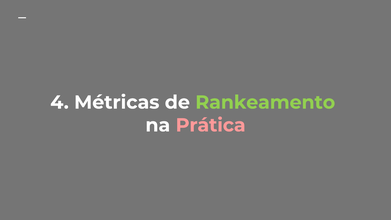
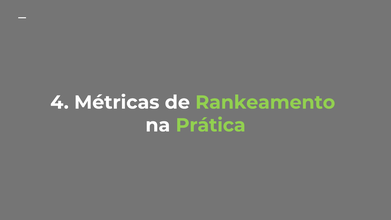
Prática colour: pink -> light green
